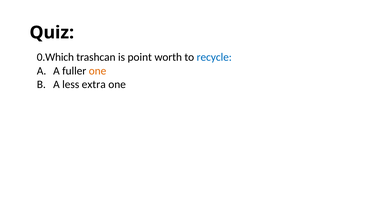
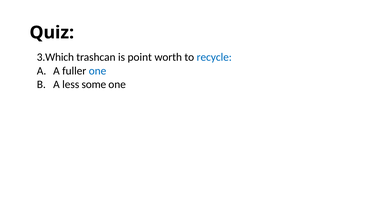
0.Which: 0.Which -> 3.Which
one at (98, 71) colour: orange -> blue
extra: extra -> some
